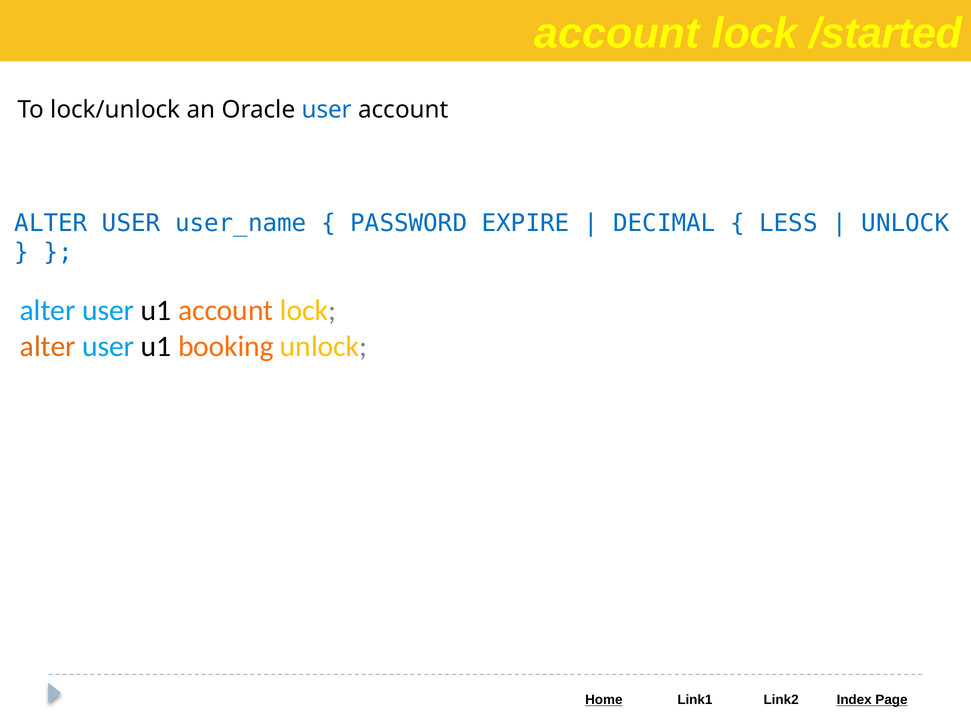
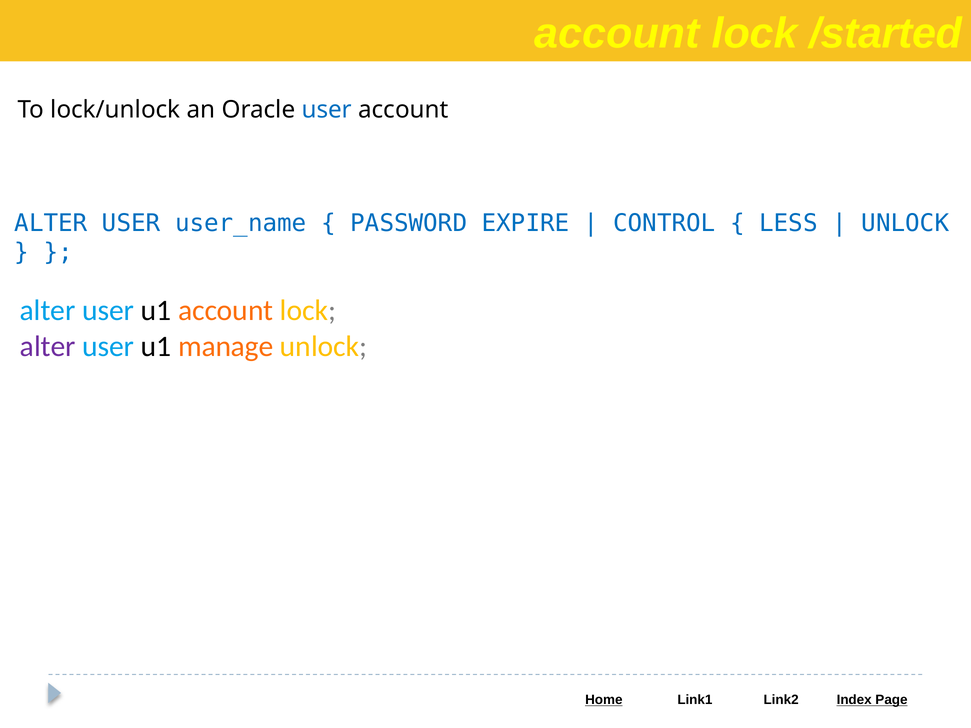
DECIMAL: DECIMAL -> CONTROL
alter at (48, 346) colour: orange -> purple
booking: booking -> manage
